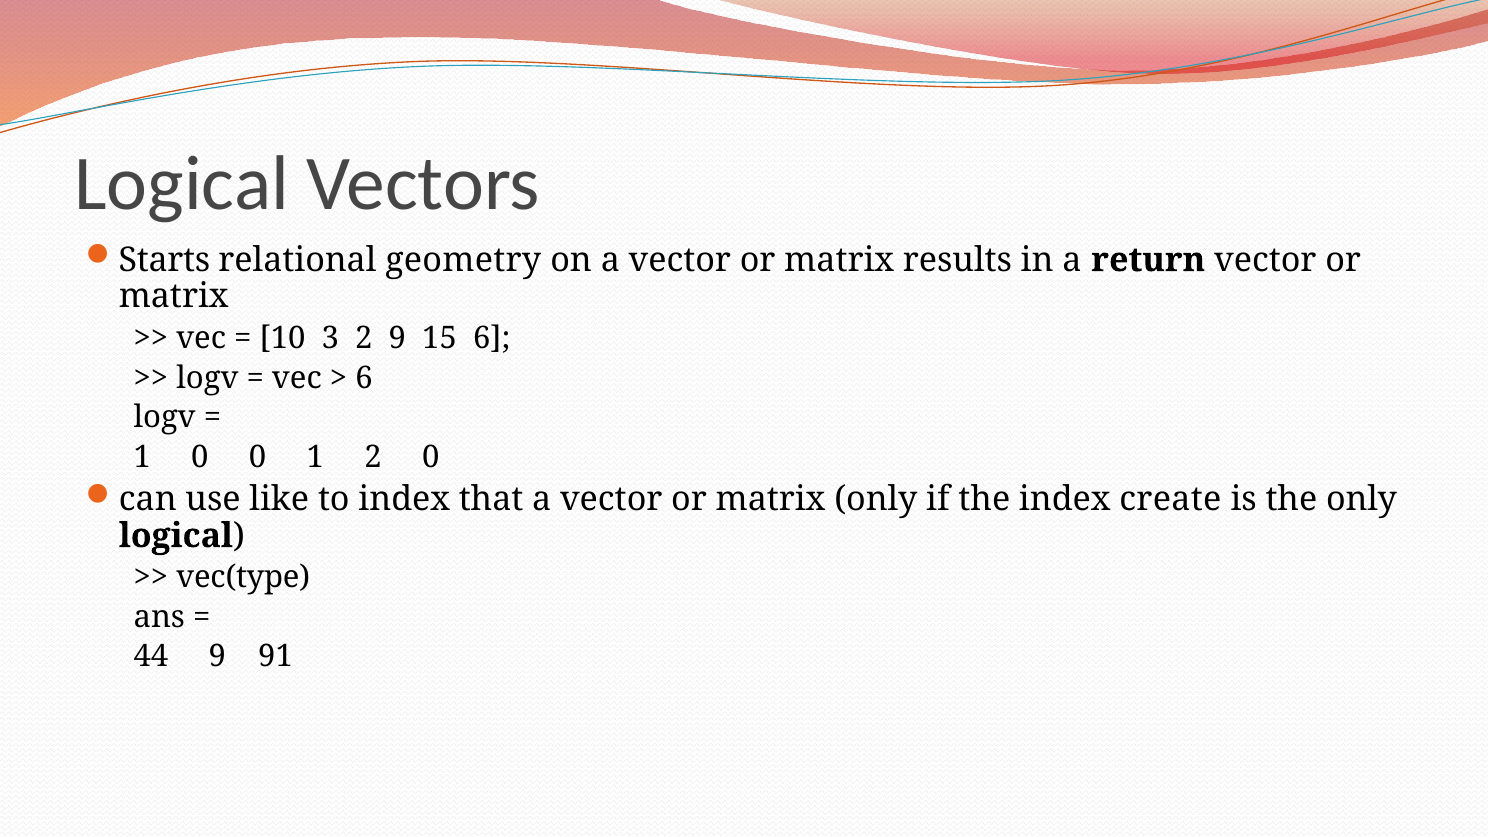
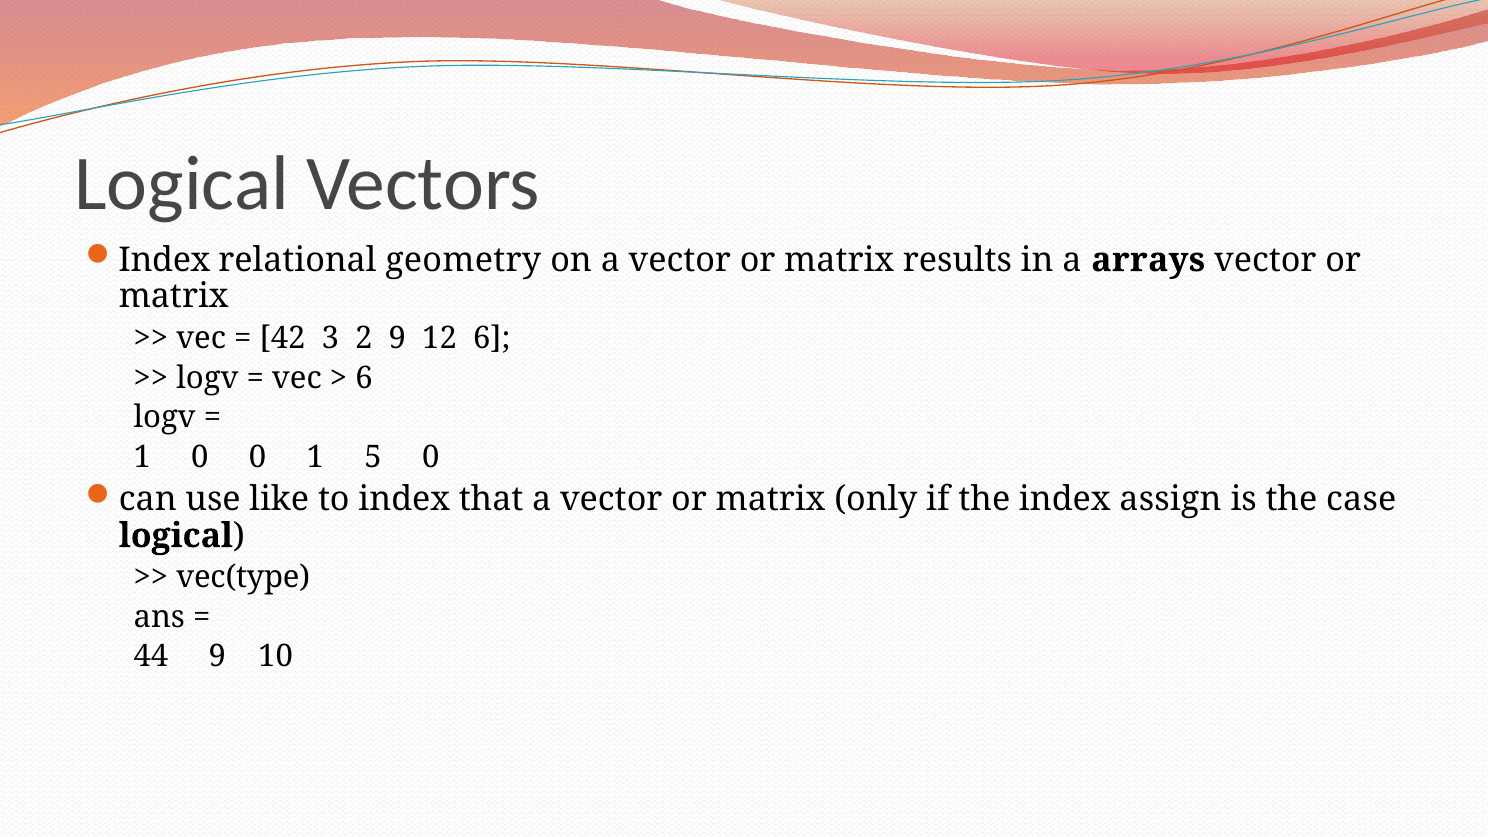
Starts at (164, 260): Starts -> Index
return: return -> arrays
10: 10 -> 42
15: 15 -> 12
1 2: 2 -> 5
create: create -> assign
the only: only -> case
91: 91 -> 10
